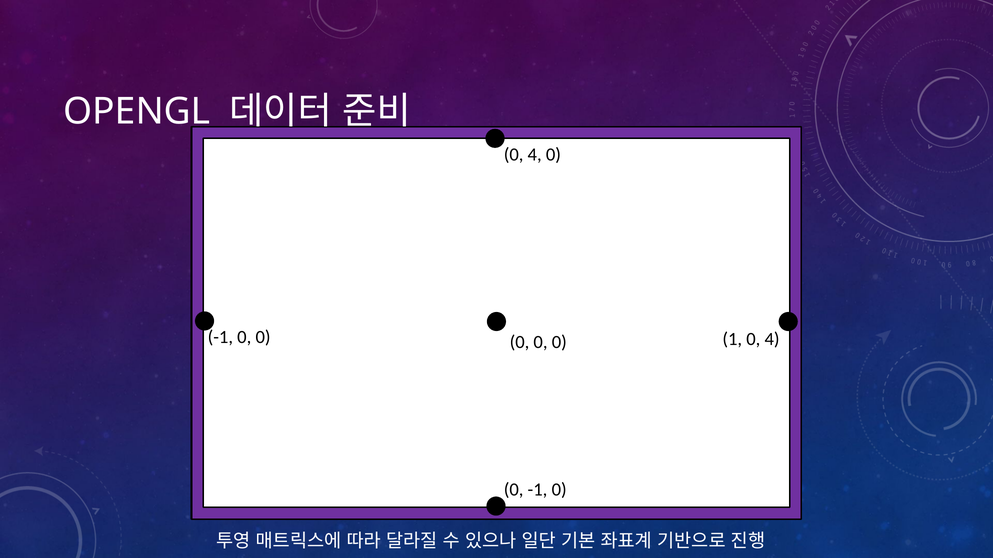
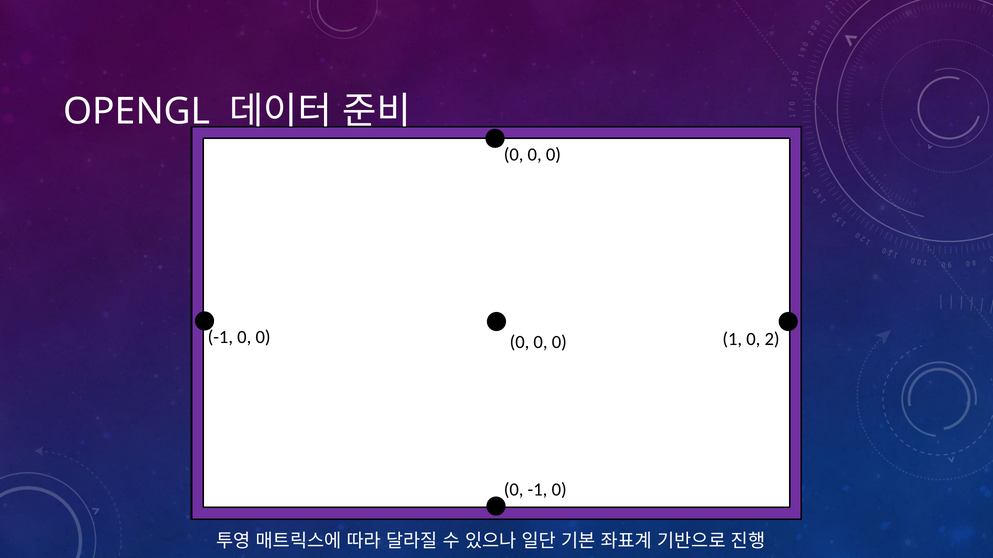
4 at (535, 155): 4 -> 0
1 0 4: 4 -> 2
